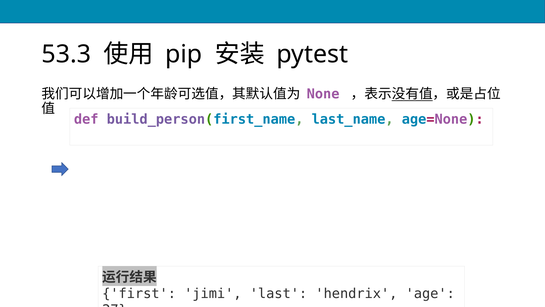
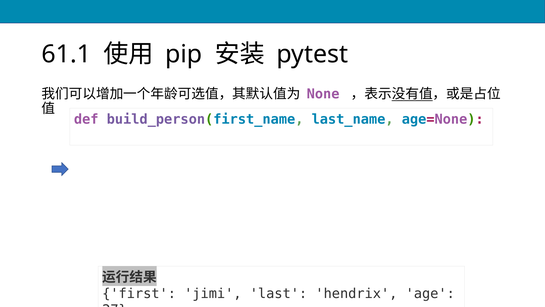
53.3: 53.3 -> 61.1
